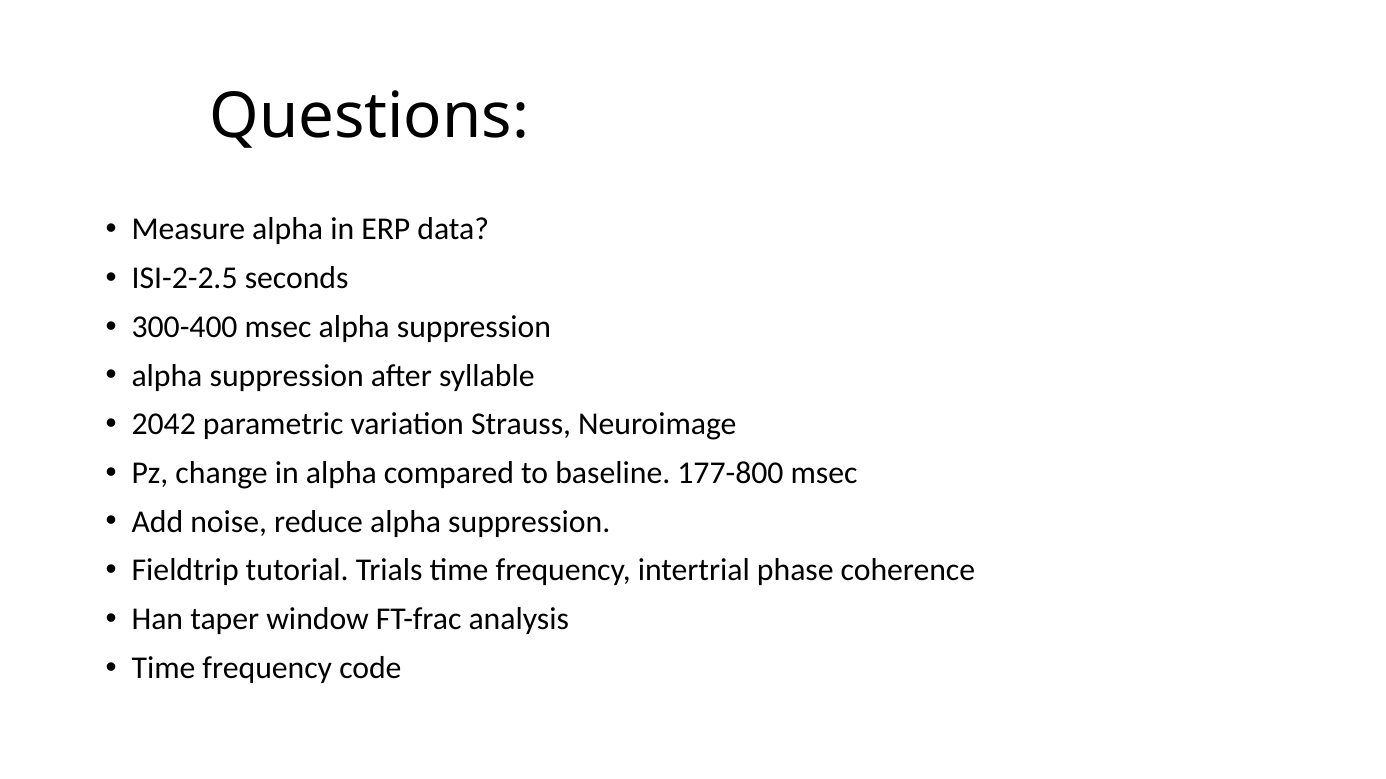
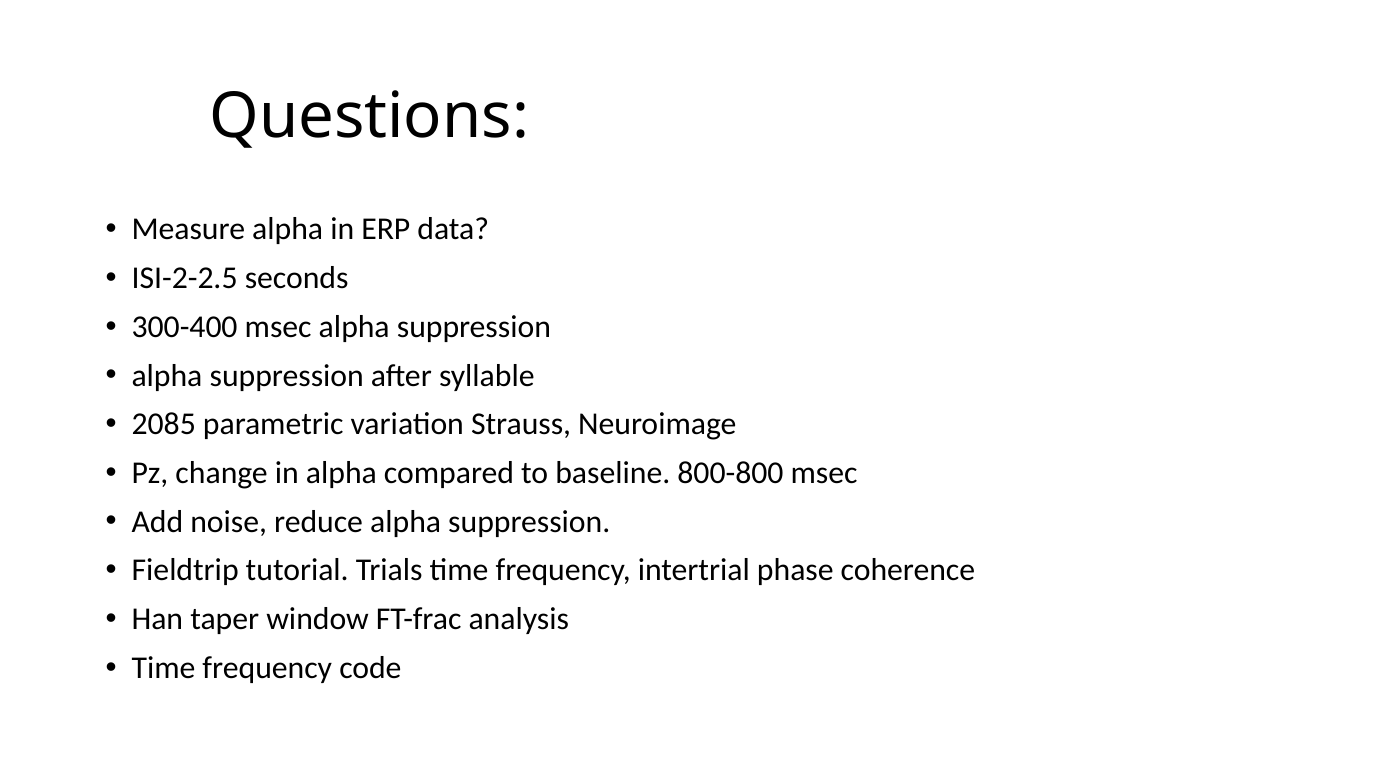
2042: 2042 -> 2085
177-800: 177-800 -> 800-800
